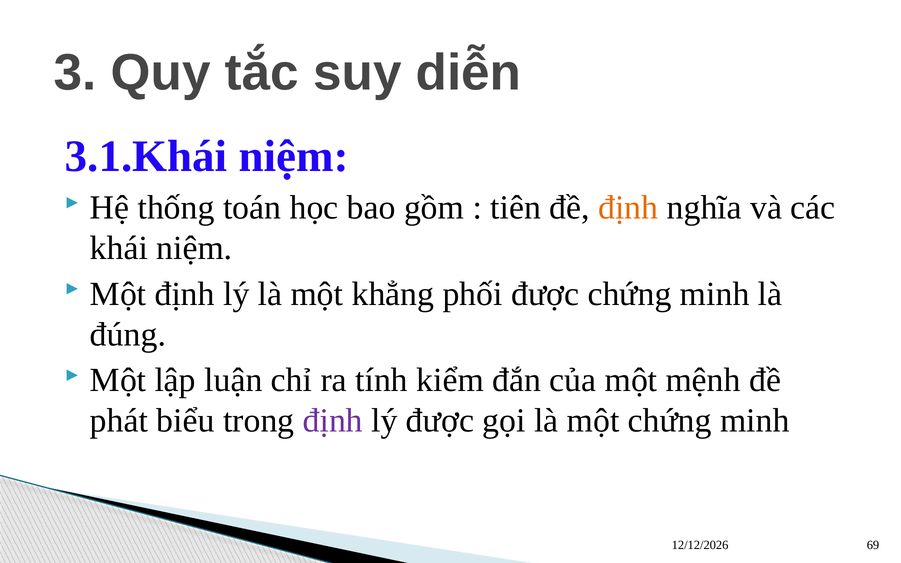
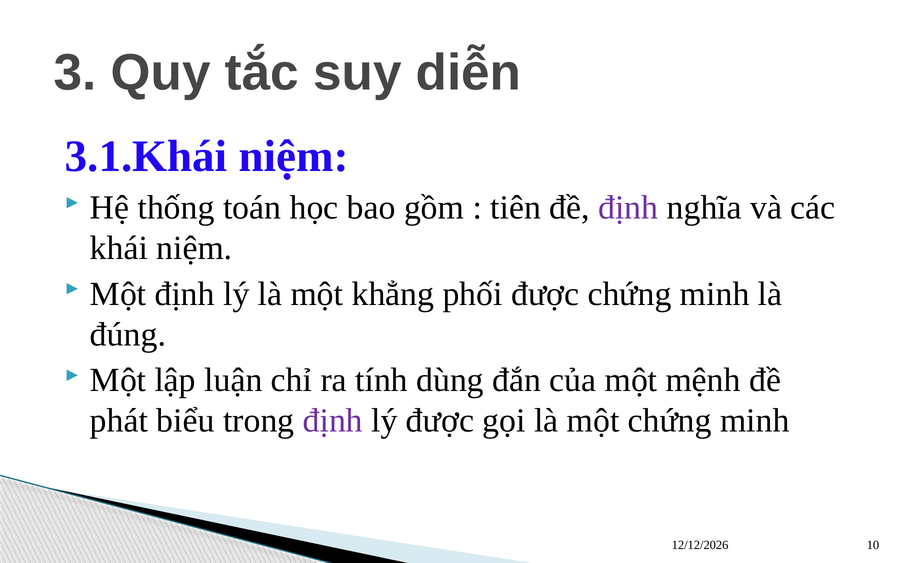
định at (628, 208) colour: orange -> purple
kiểm: kiểm -> dùng
69: 69 -> 10
